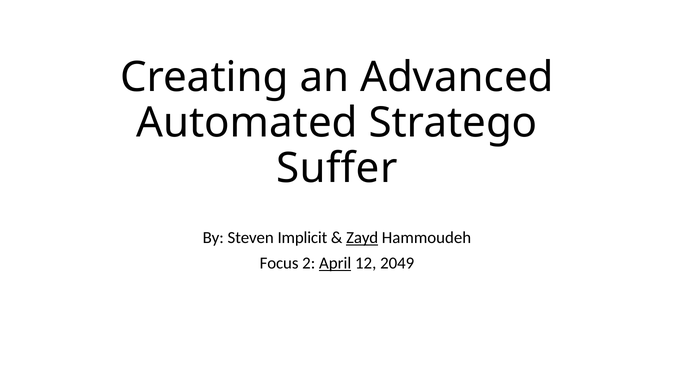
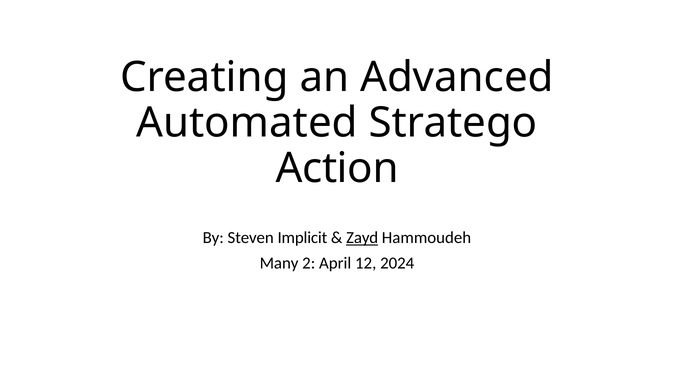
Suffer: Suffer -> Action
Focus: Focus -> Many
April underline: present -> none
2049: 2049 -> 2024
